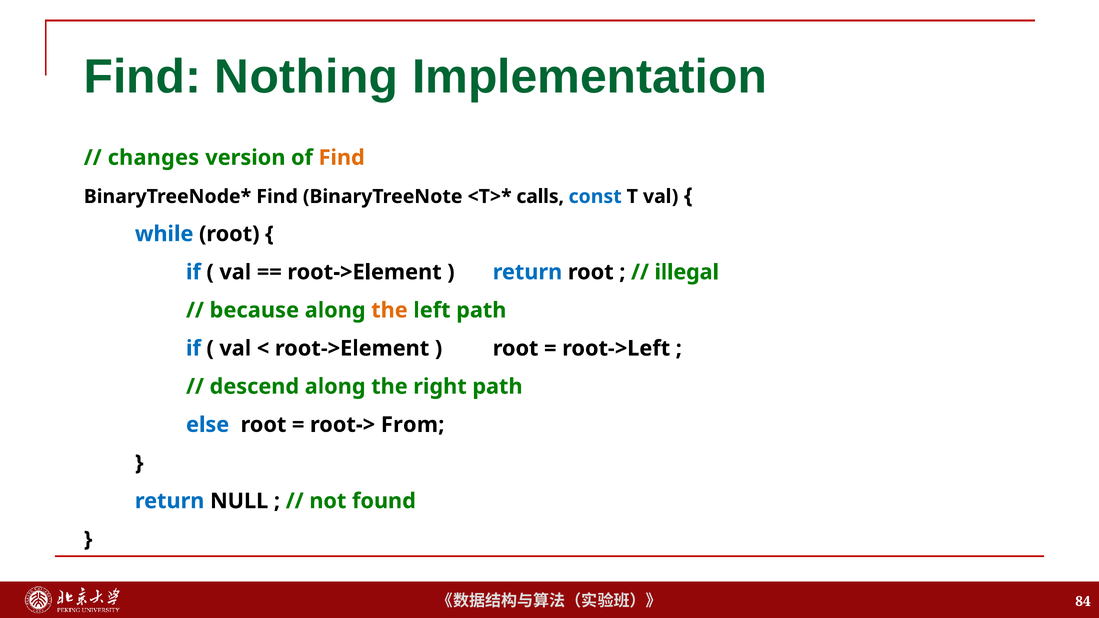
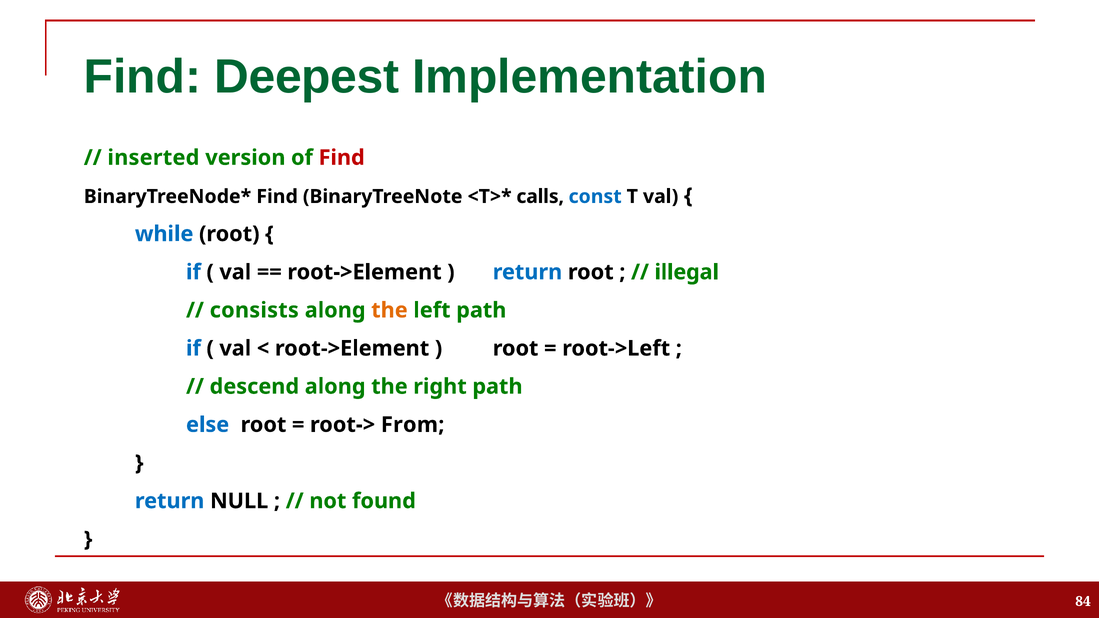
Nothing: Nothing -> Deepest
changes: changes -> inserted
Find at (342, 158) colour: orange -> red
because: because -> consists
